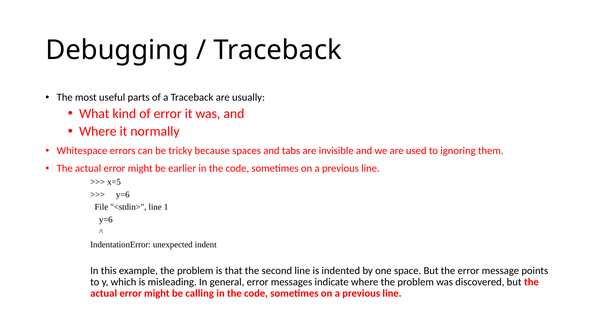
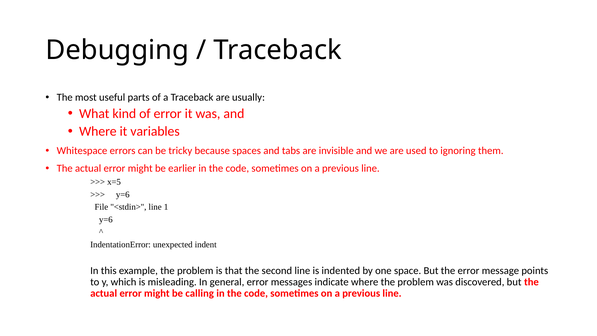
normally: normally -> variables
